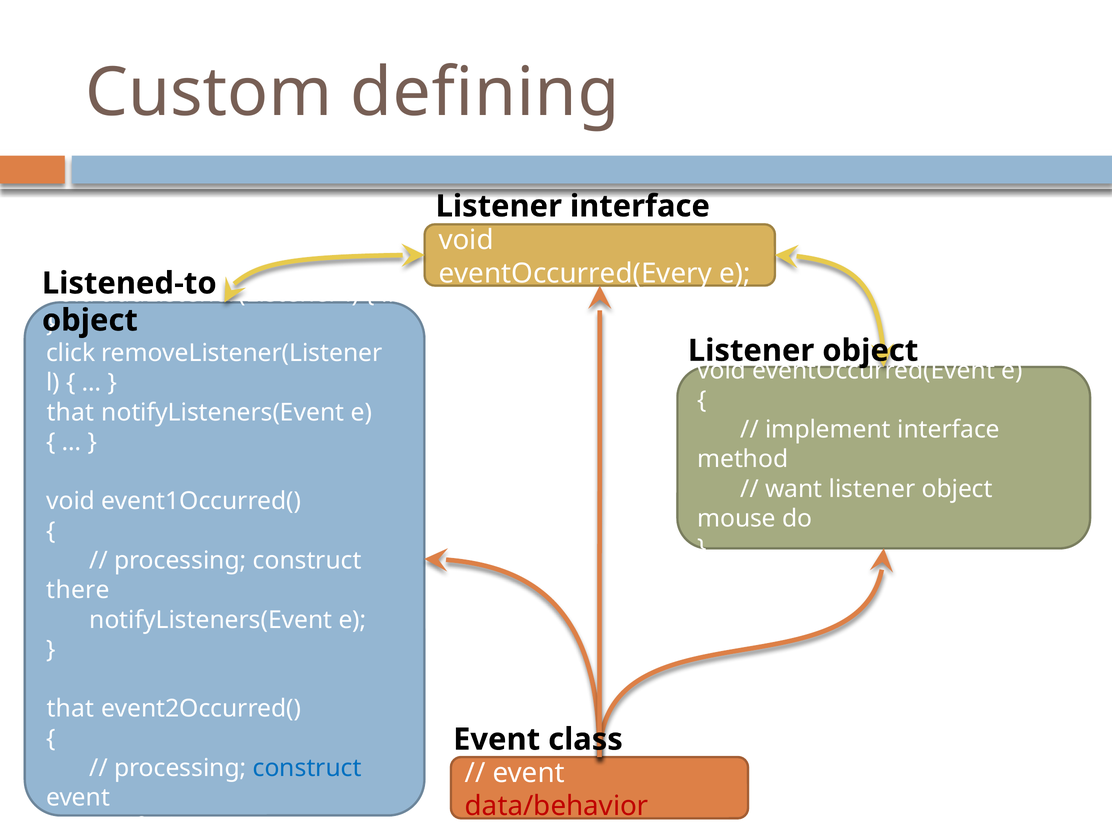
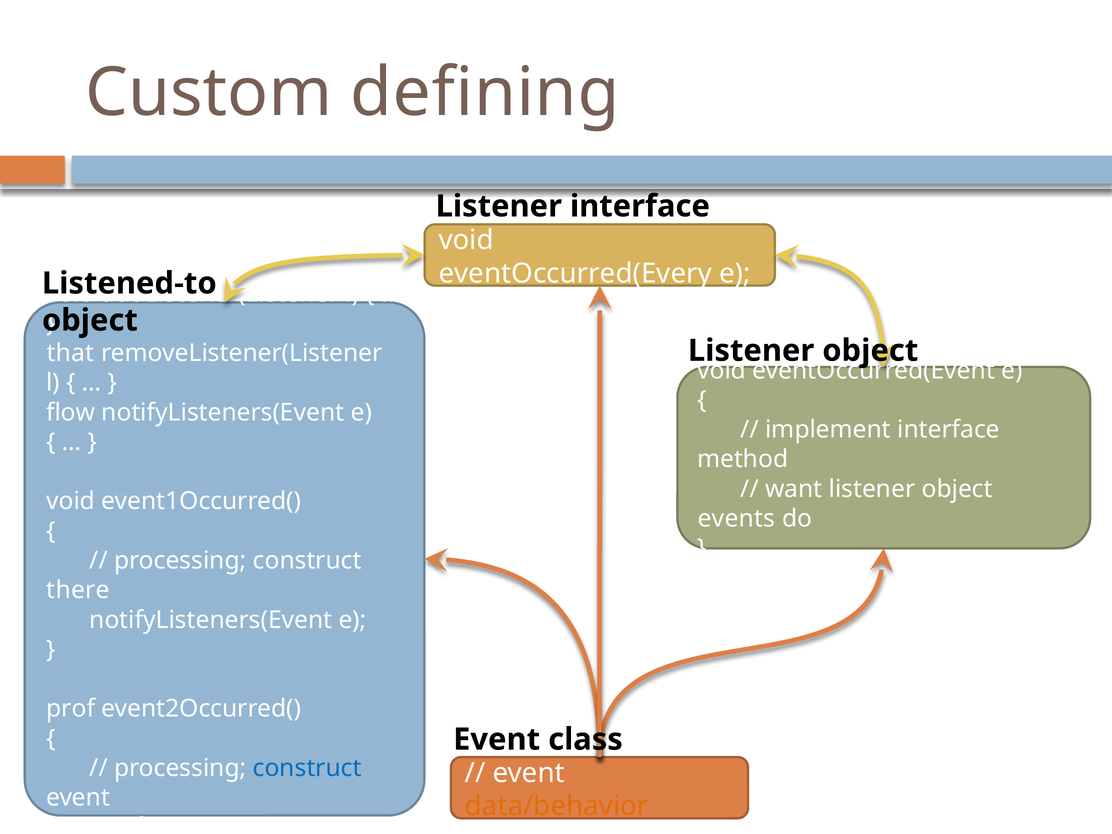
click: click -> that
that at (70, 412): that -> flow
mouse: mouse -> events
that at (70, 709): that -> prof
data/behavior colour: red -> orange
